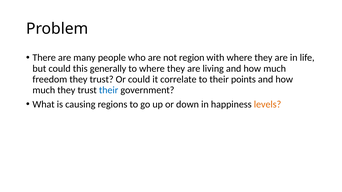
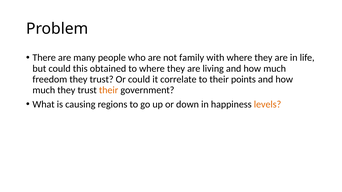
region: region -> family
generally: generally -> obtained
their at (109, 90) colour: blue -> orange
